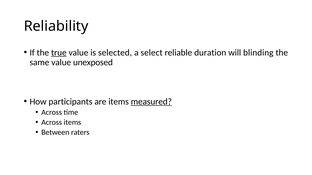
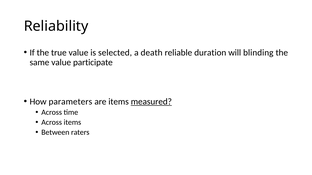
true underline: present -> none
select: select -> death
unexposed: unexposed -> participate
participants: participants -> parameters
